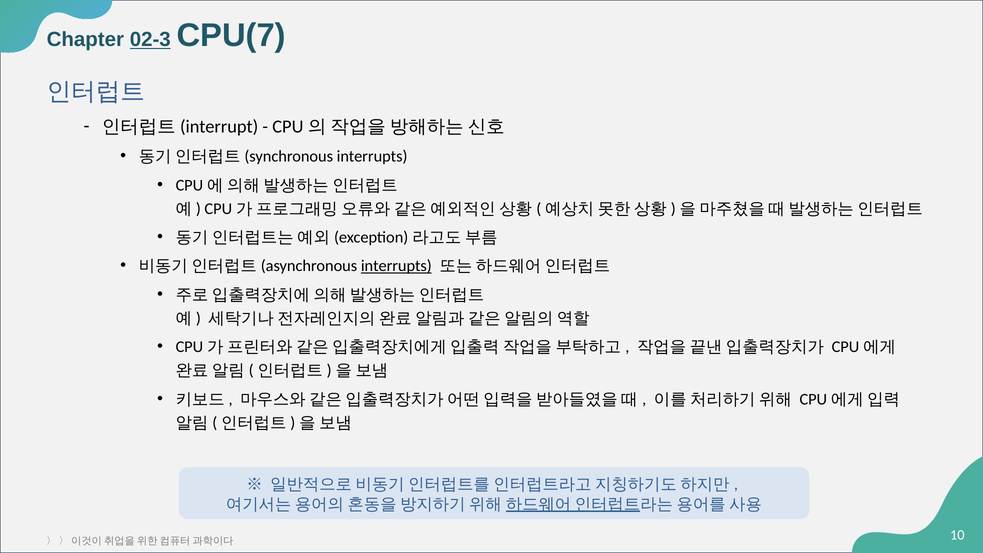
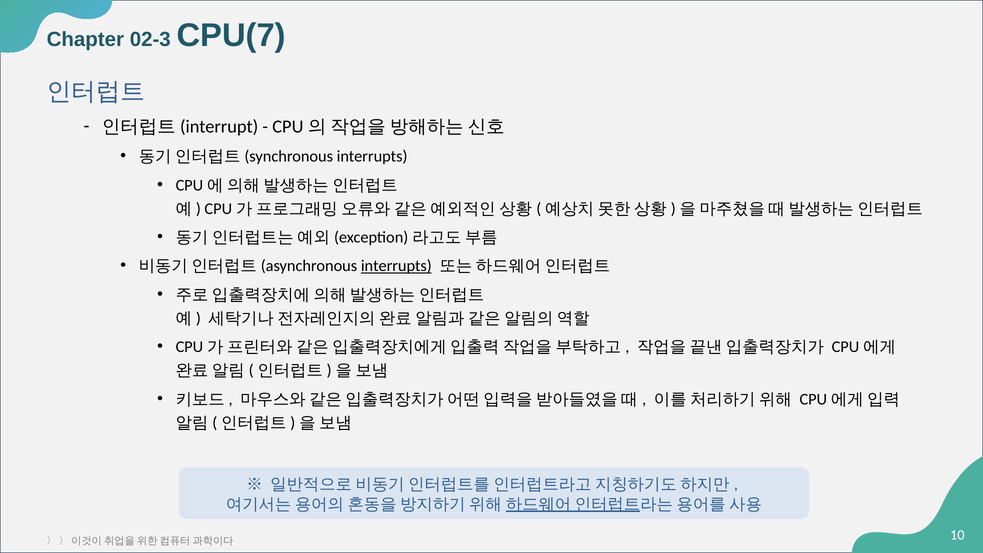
02-3 underline: present -> none
